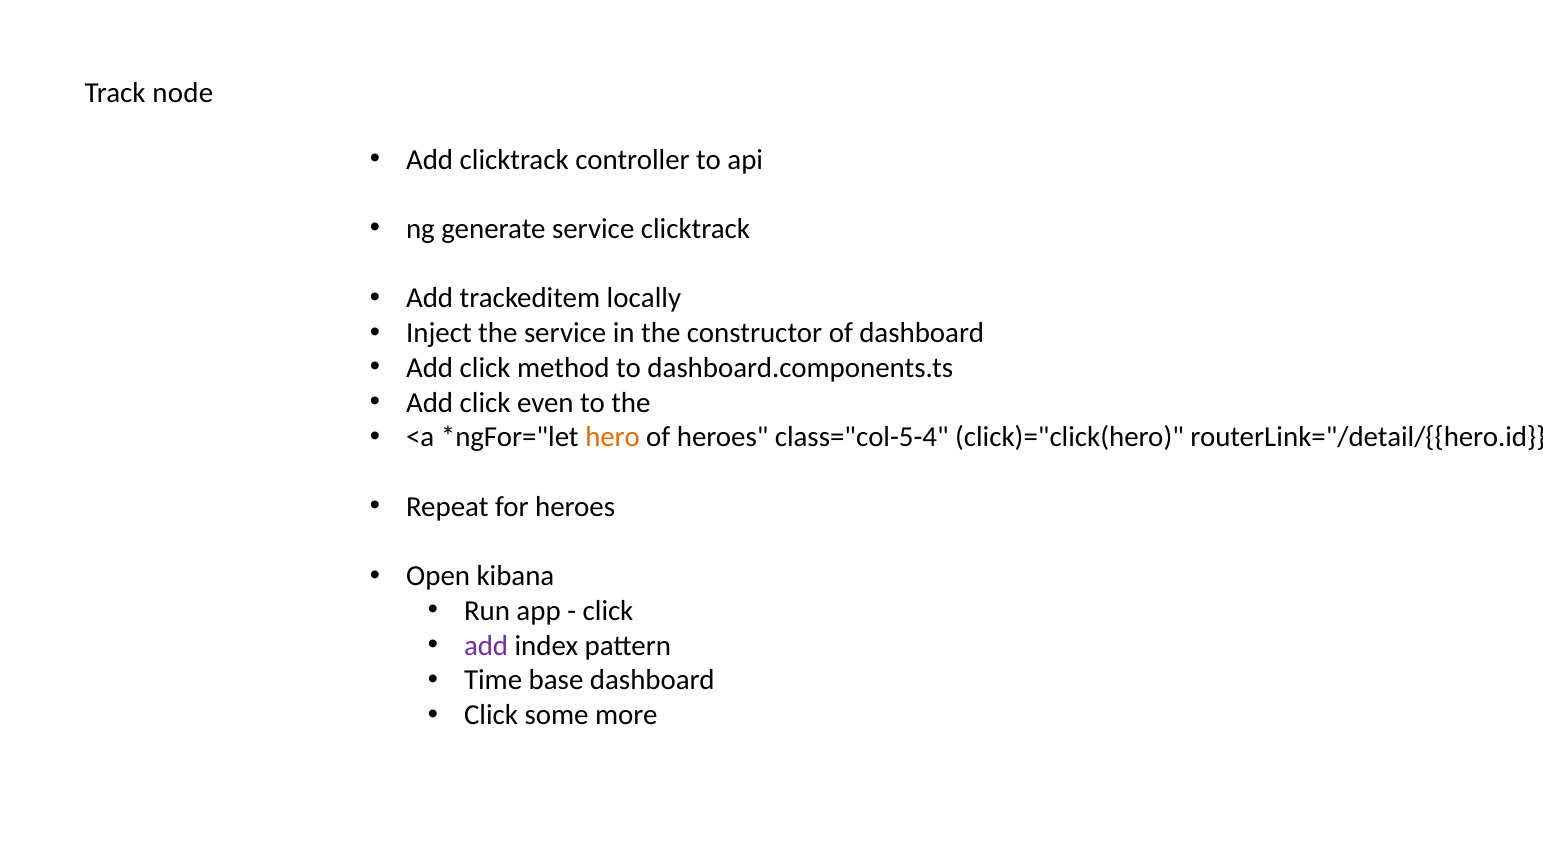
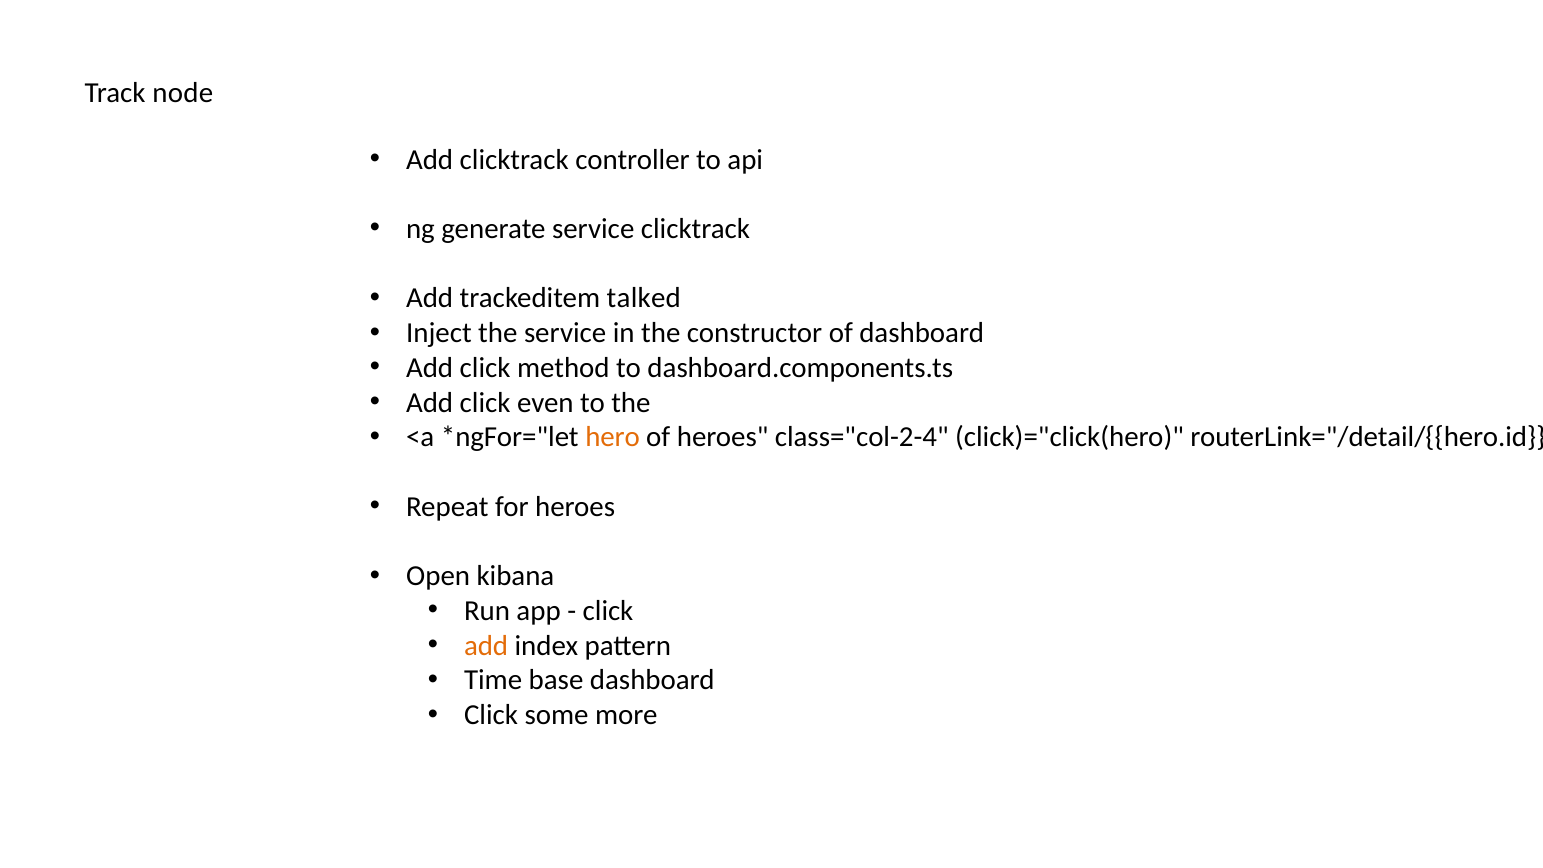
locally: locally -> talked
class="col-5-4: class="col-5-4 -> class="col-2-4
add at (486, 646) colour: purple -> orange
